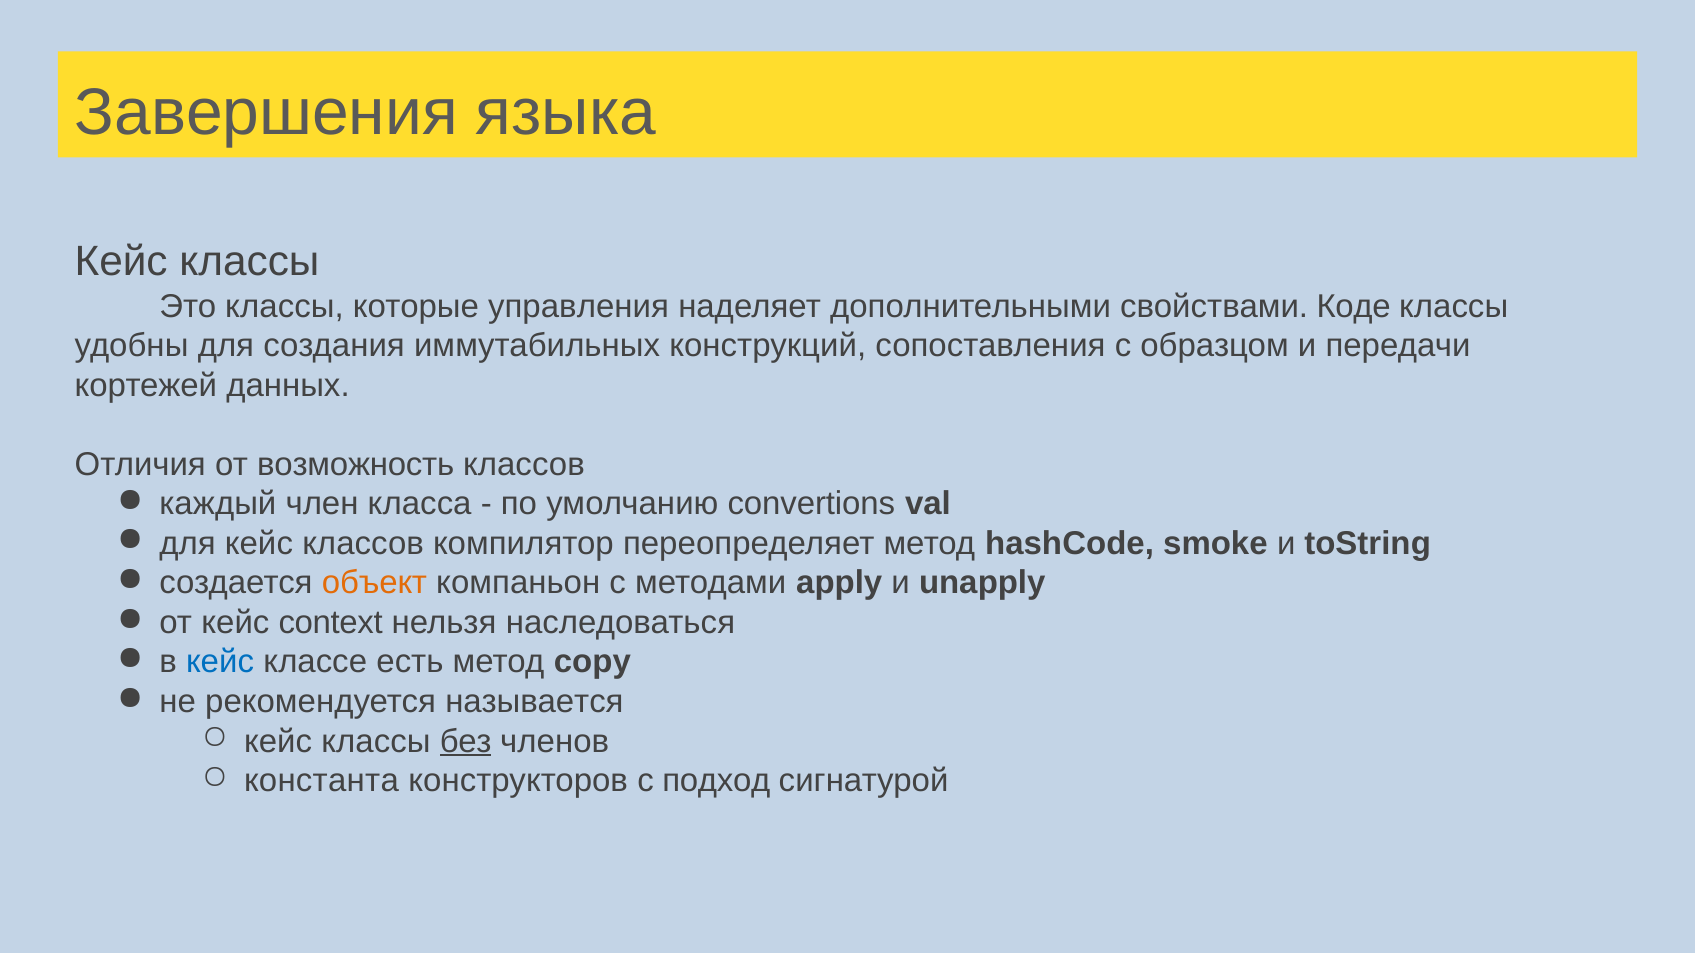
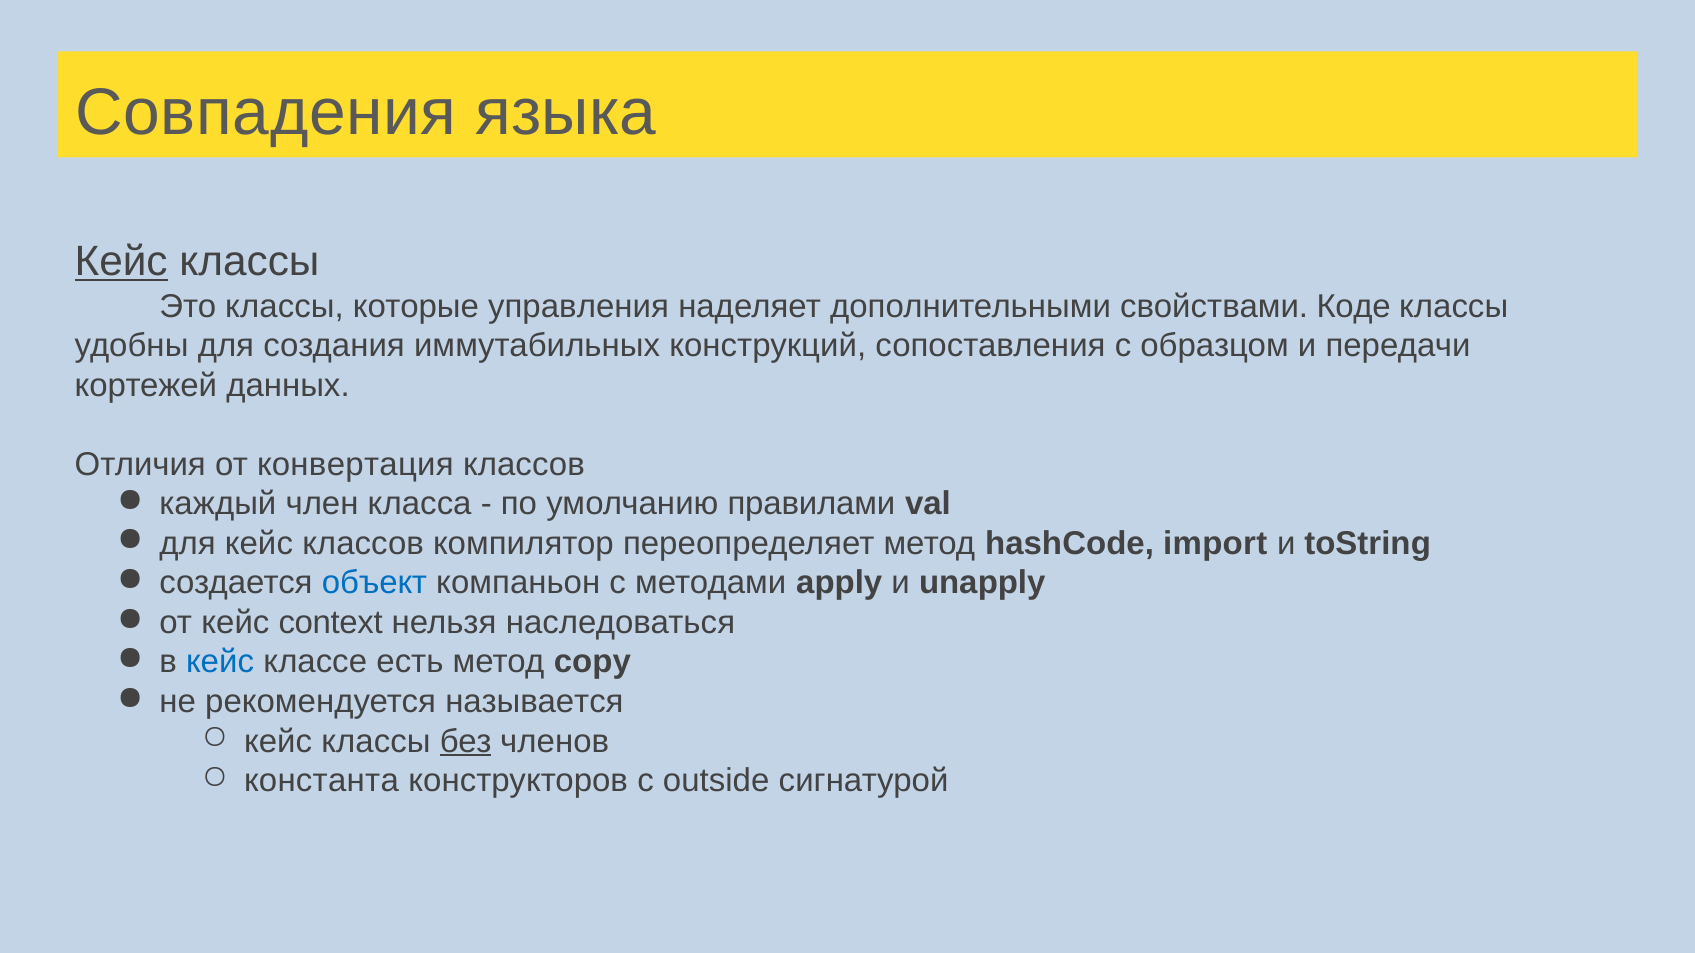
Завершения: Завершения -> Совпадения
Кейс at (121, 262) underline: none -> present
возможность: возможность -> конвертация
convertions: convertions -> правилами
smoke: smoke -> import
объект colour: orange -> blue
подход: подход -> outside
